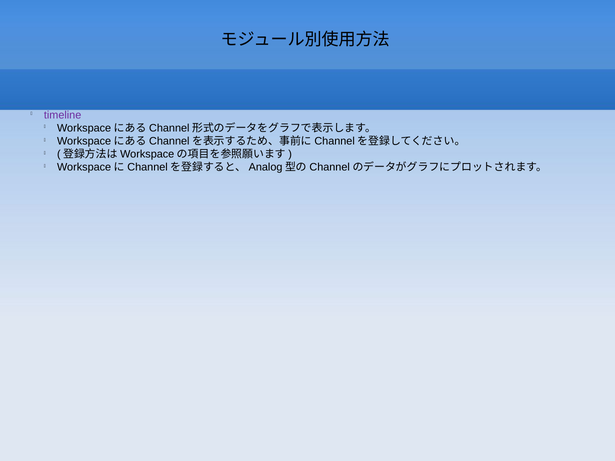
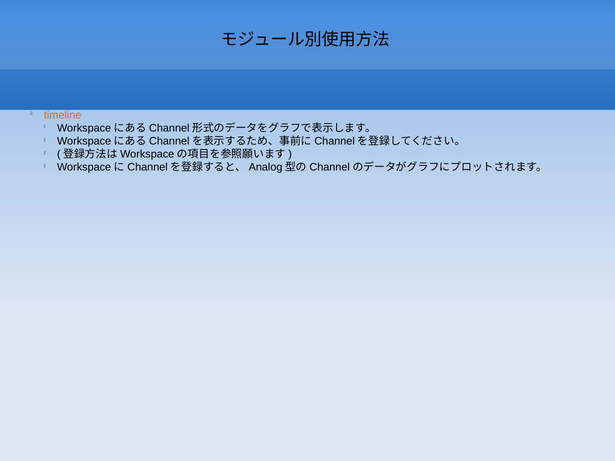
timeline colour: purple -> orange
